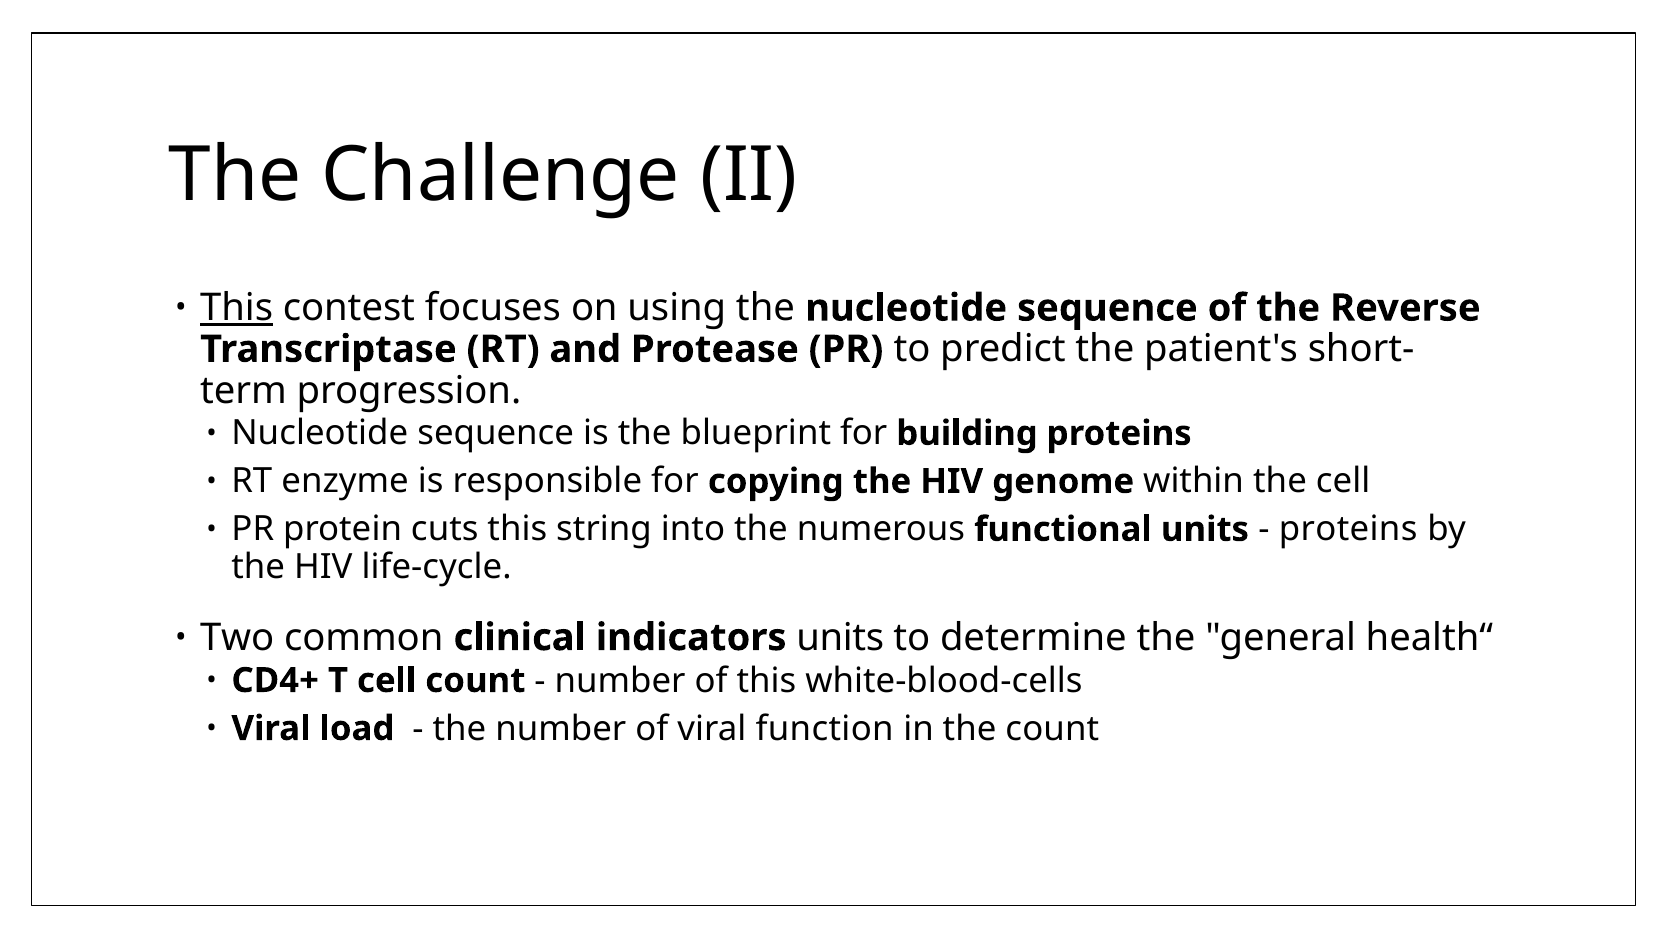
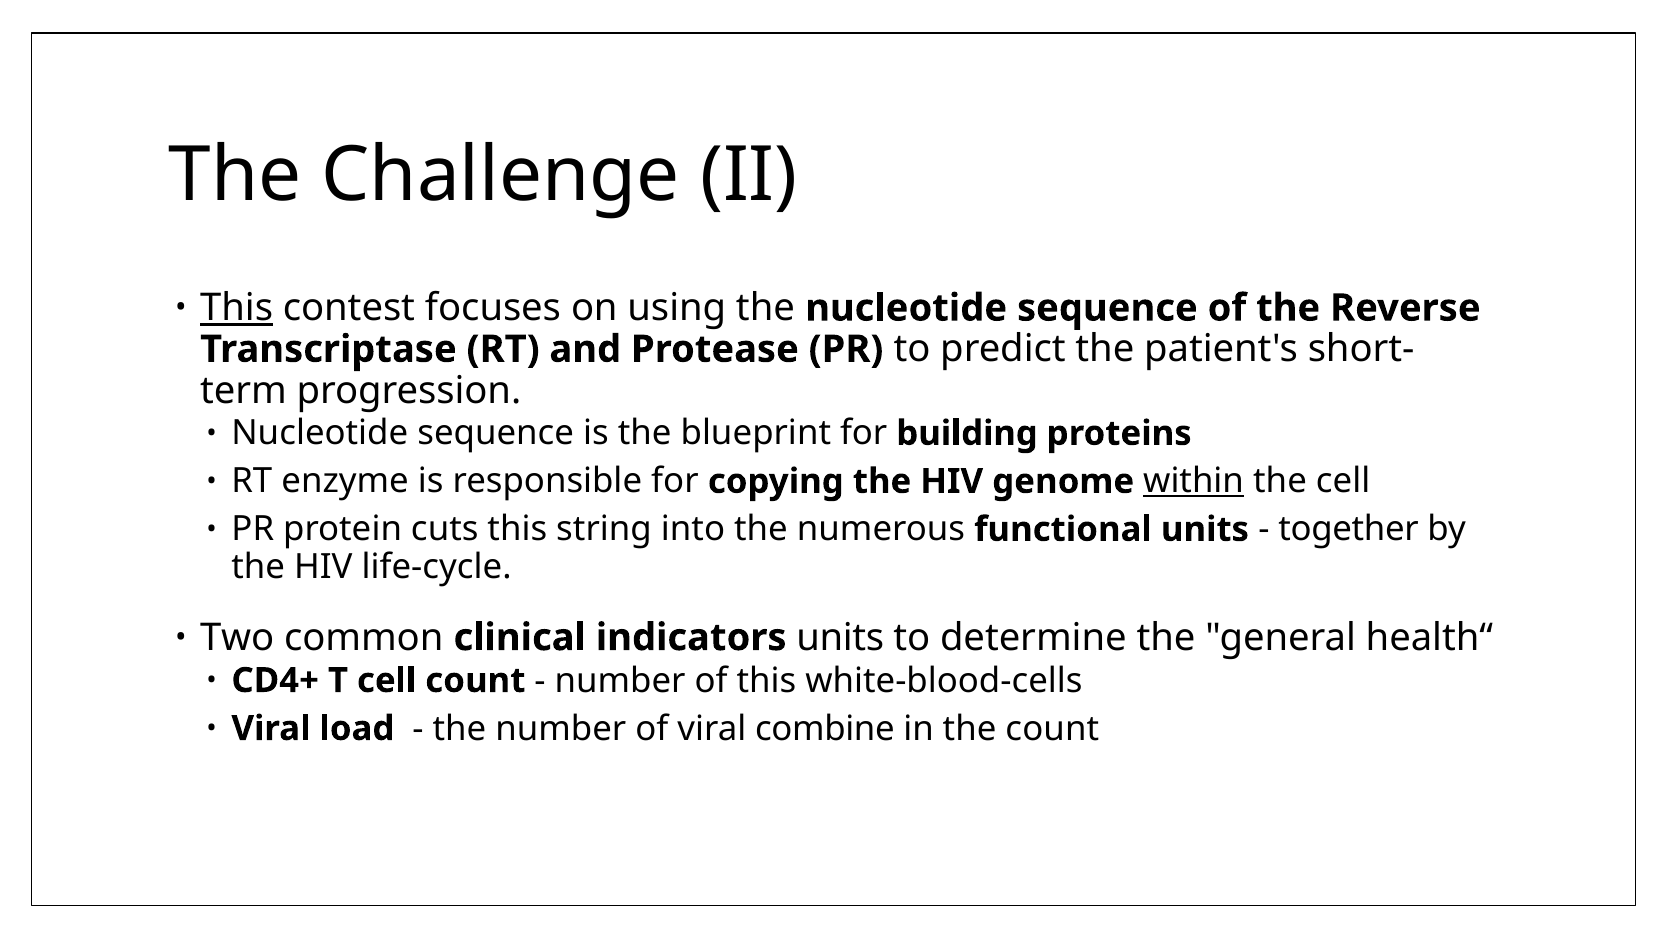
within underline: none -> present
proteins at (1348, 530): proteins -> together
function: function -> combine
